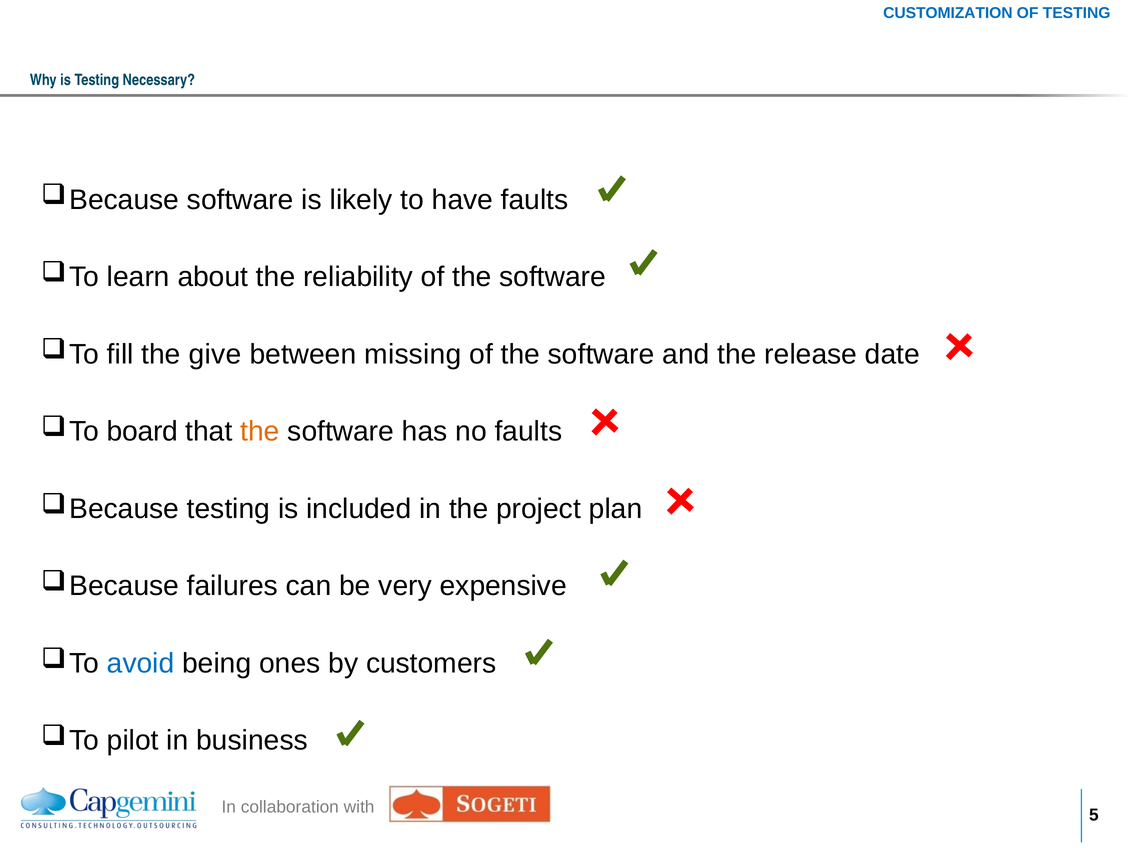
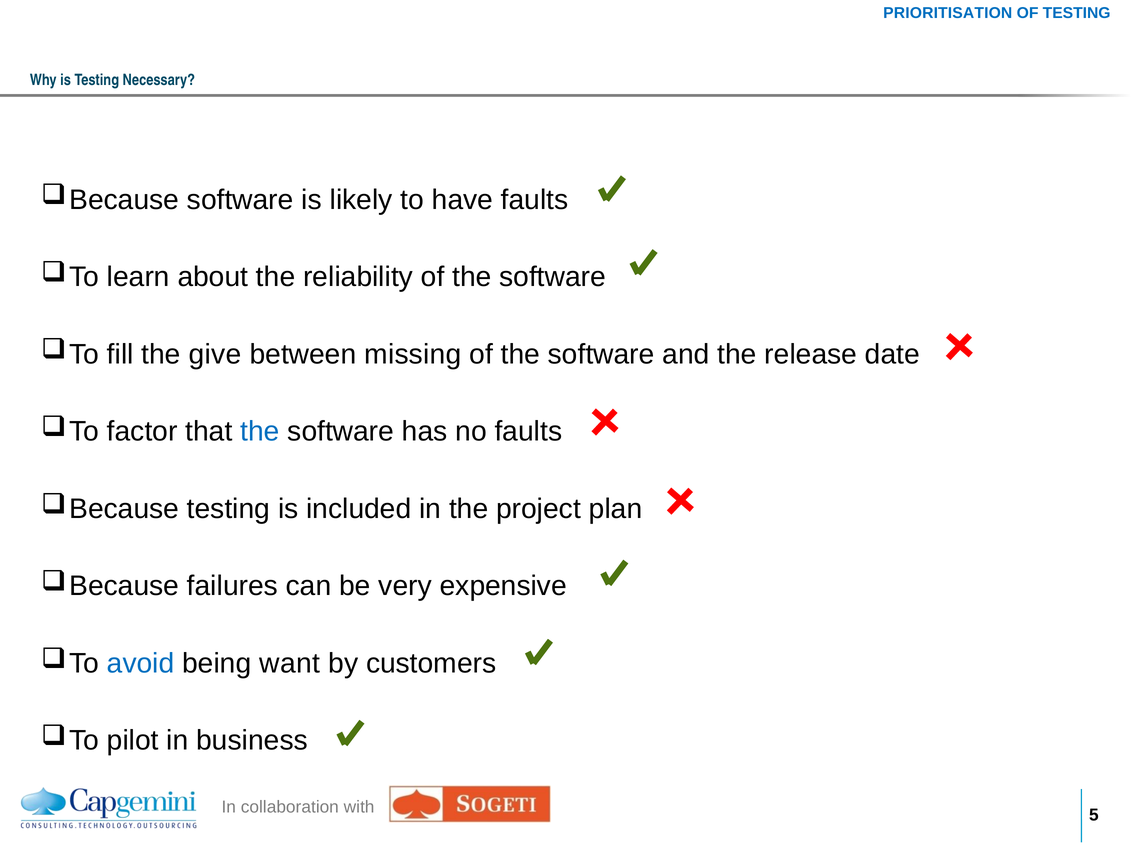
CUSTOMIZATION: CUSTOMIZATION -> PRIORITISATION
board: board -> factor
the at (260, 432) colour: orange -> blue
ones: ones -> want
